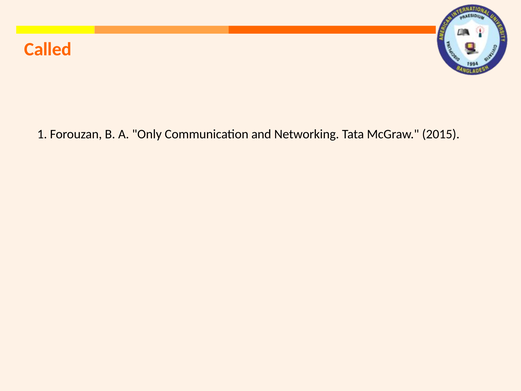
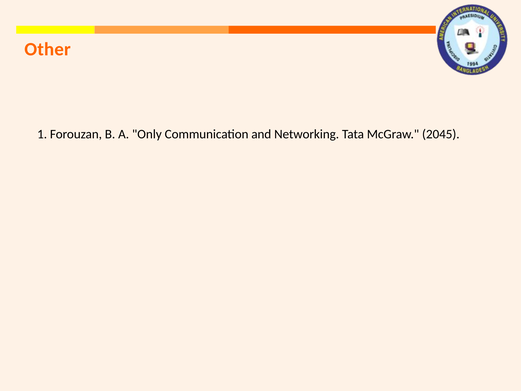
Called: Called -> Other
2015: 2015 -> 2045
